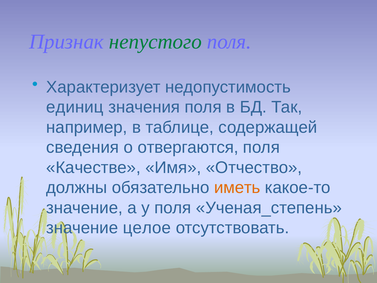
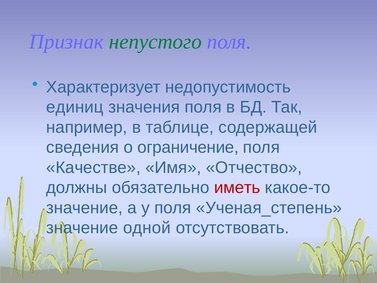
отвергаются: отвергаются -> ограничение
иметь colour: orange -> red
целое: целое -> одной
